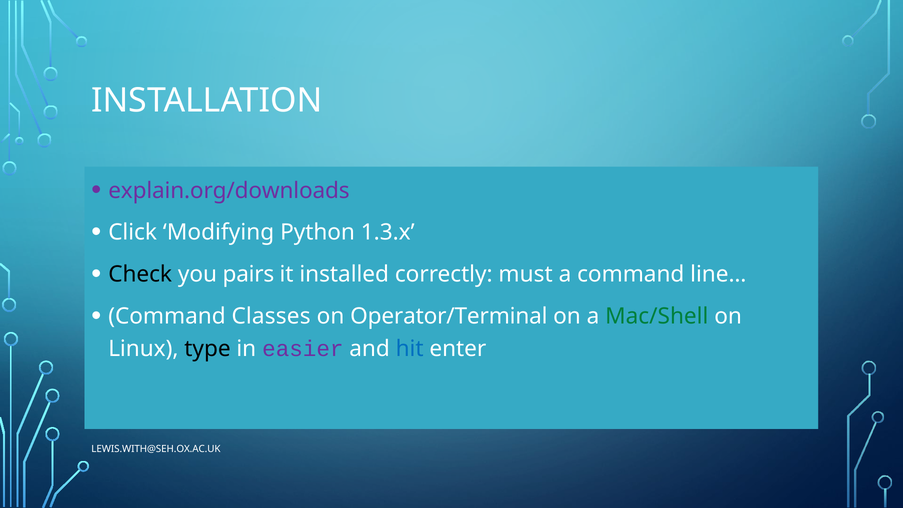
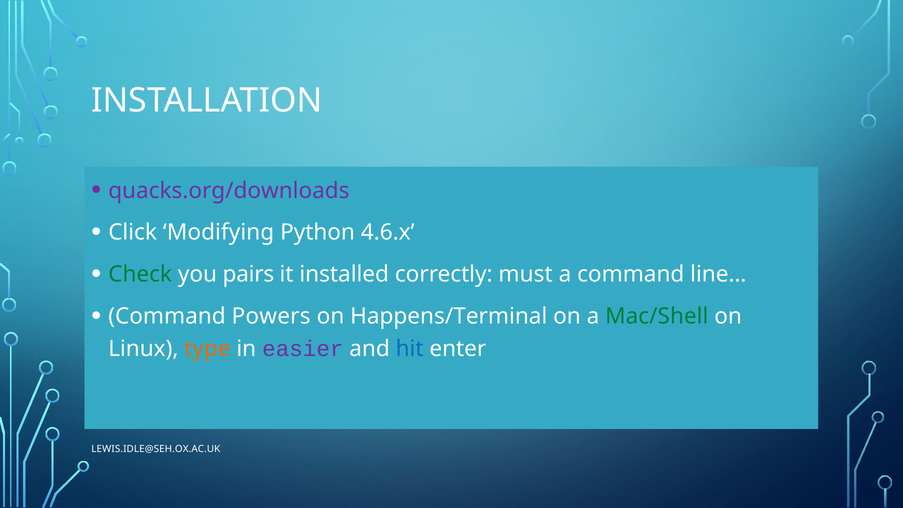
explain.org/downloads: explain.org/downloads -> quacks.org/downloads
1.3.x: 1.3.x -> 4.6.x
Check colour: black -> green
Classes: Classes -> Powers
Operator/Terminal: Operator/Terminal -> Happens/Terminal
type colour: black -> orange
LEWIS.WITH@SEH.OX.AC.UK: LEWIS.WITH@SEH.OX.AC.UK -> LEWIS.IDLE@SEH.OX.AC.UK
